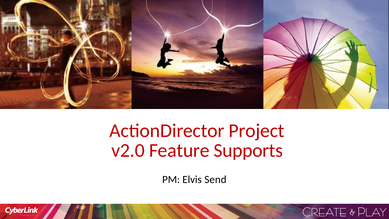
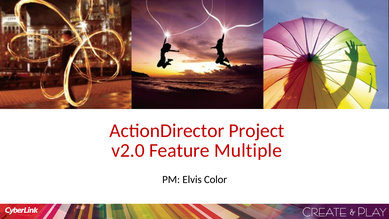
Supports: Supports -> Multiple
Send: Send -> Color
